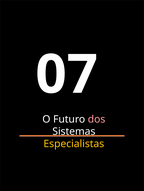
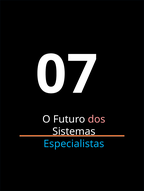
Especialistas at (74, 145) colour: yellow -> light blue
